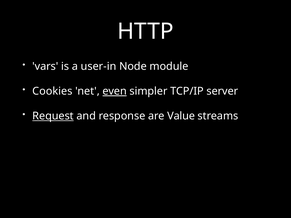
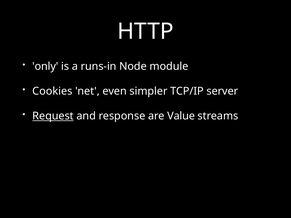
vars: vars -> only
user-in: user-in -> runs-in
even underline: present -> none
